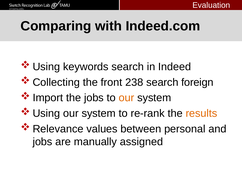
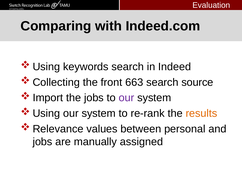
238: 238 -> 663
foreign: foreign -> source
our at (126, 98) colour: orange -> purple
